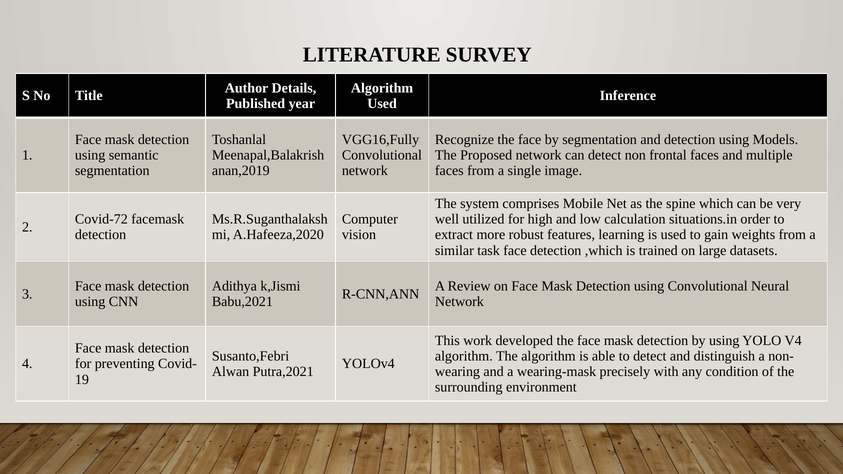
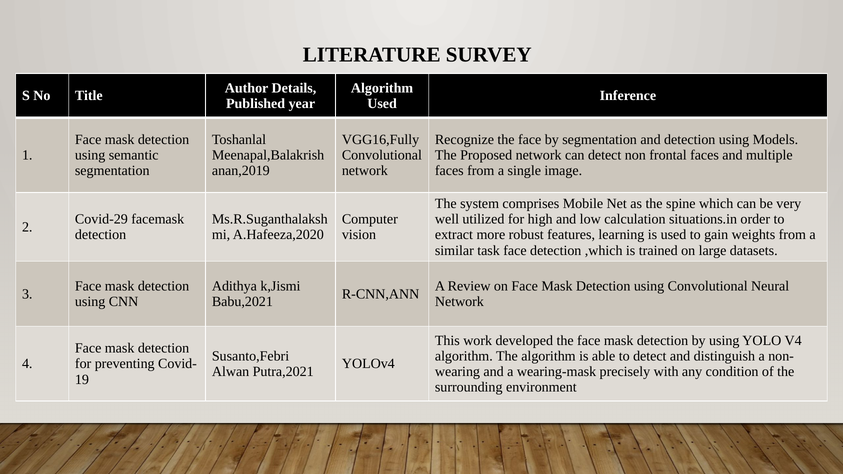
Covid-72: Covid-72 -> Covid-29
